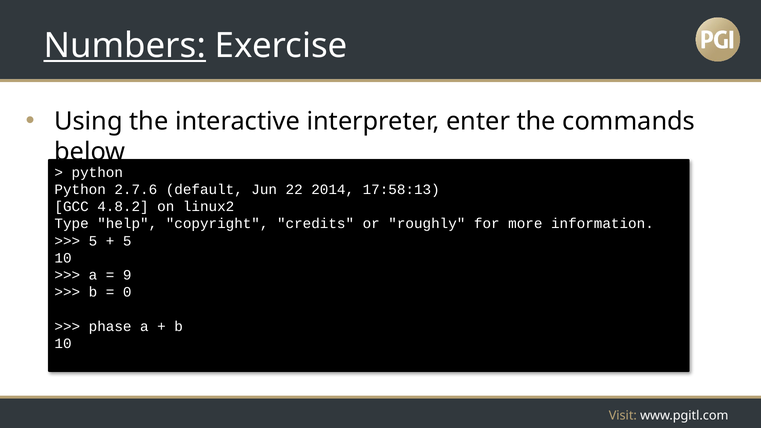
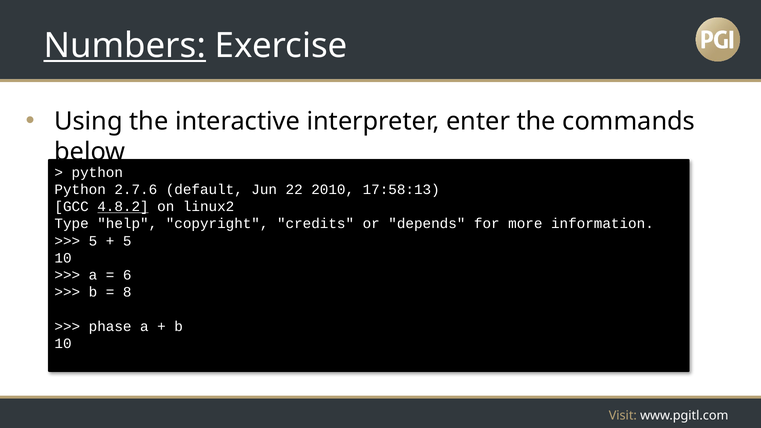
2014: 2014 -> 2010
4.8.2 underline: none -> present
roughly: roughly -> depends
9: 9 -> 6
0: 0 -> 8
